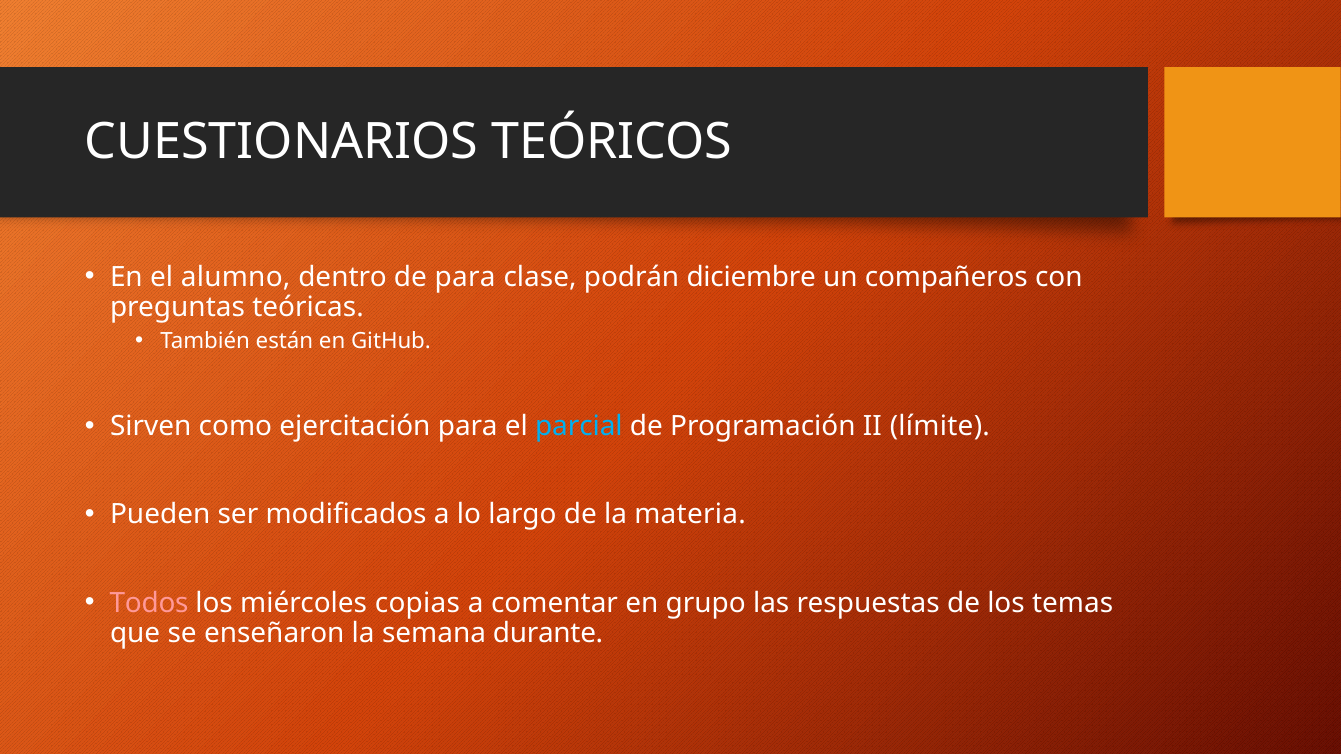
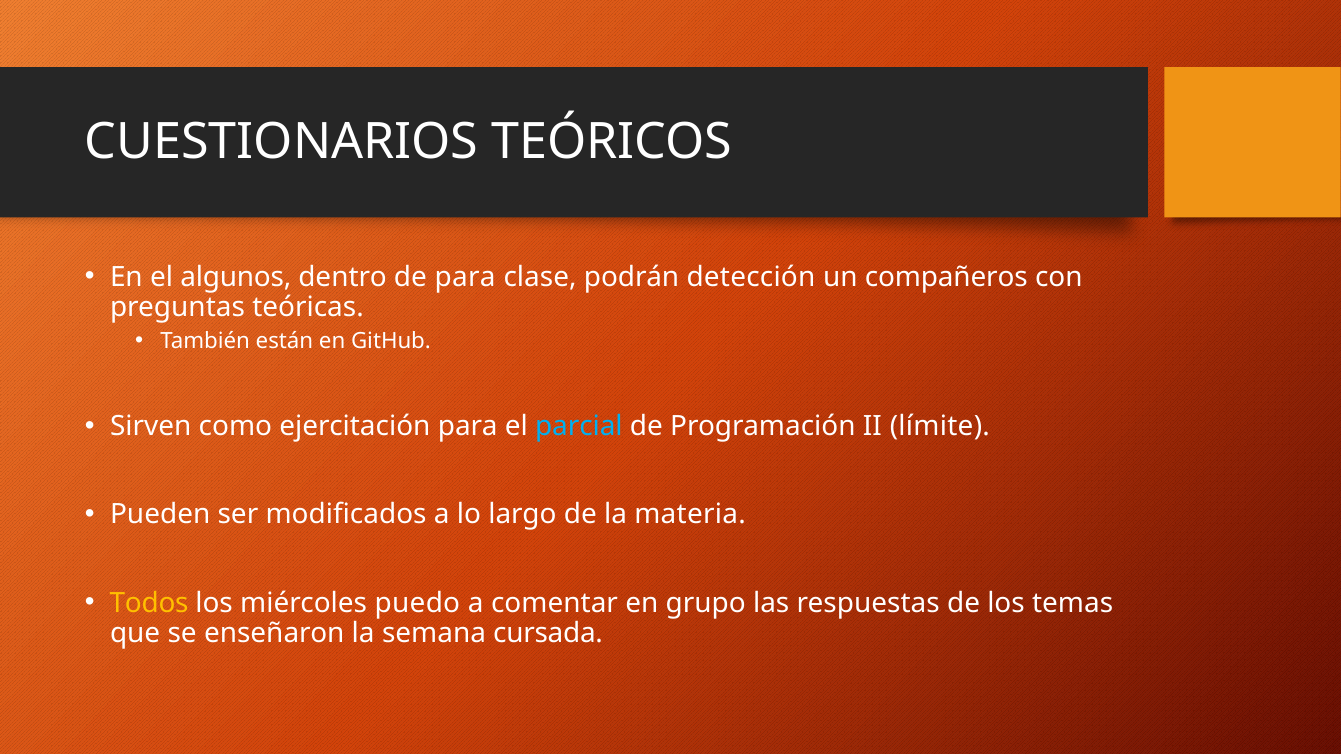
alumno: alumno -> algunos
diciembre: diciembre -> detección
Todos colour: pink -> yellow
copias: copias -> puedo
durante: durante -> cursada
